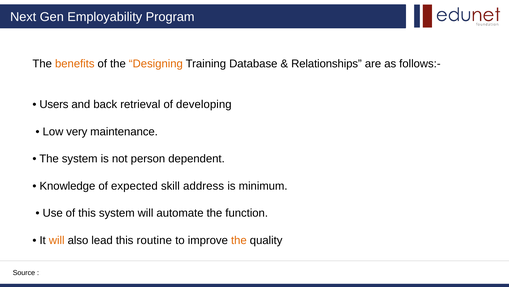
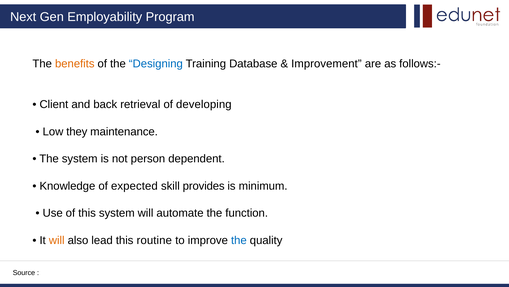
Designing colour: orange -> blue
Relationships: Relationships -> Improvement
Users: Users -> Client
very: very -> they
address: address -> provides
the at (239, 240) colour: orange -> blue
